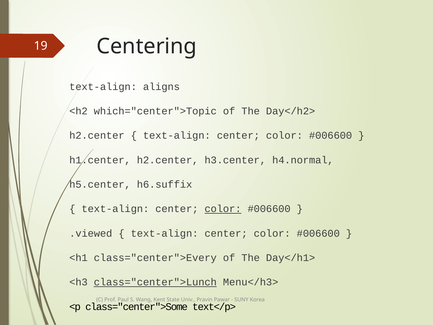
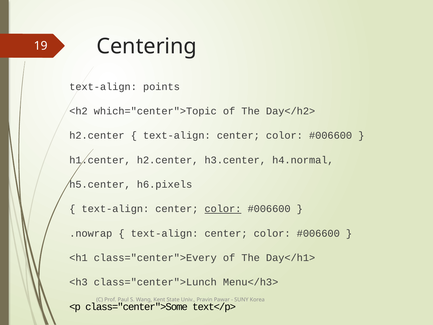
aligns: aligns -> points
h6.suffix: h6.suffix -> h6.pixels
.viewed: .viewed -> .nowrap
class="center">Lunch underline: present -> none
